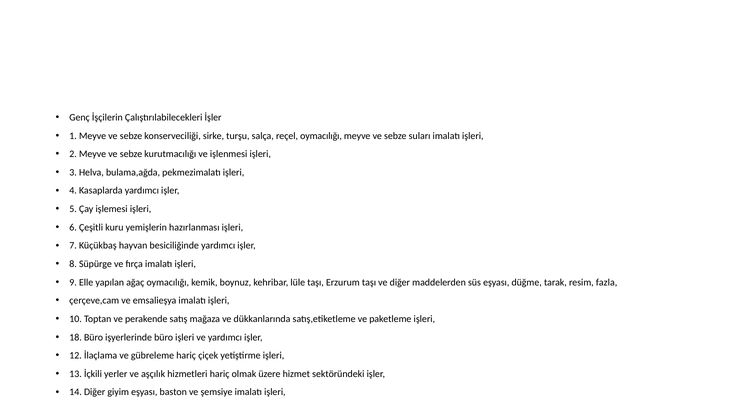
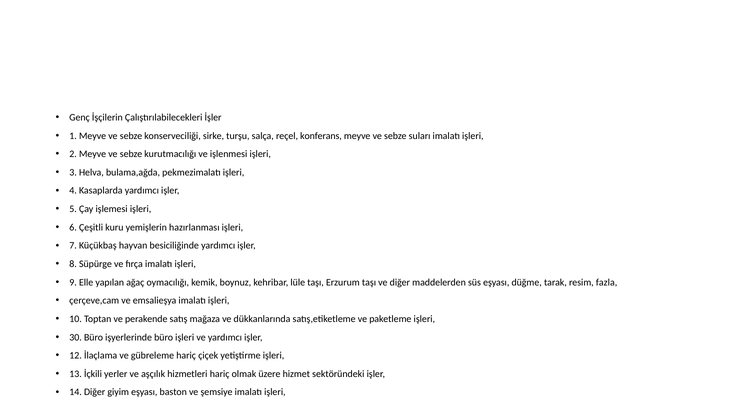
reçel oymacılığı: oymacılığı -> konferans
18: 18 -> 30
